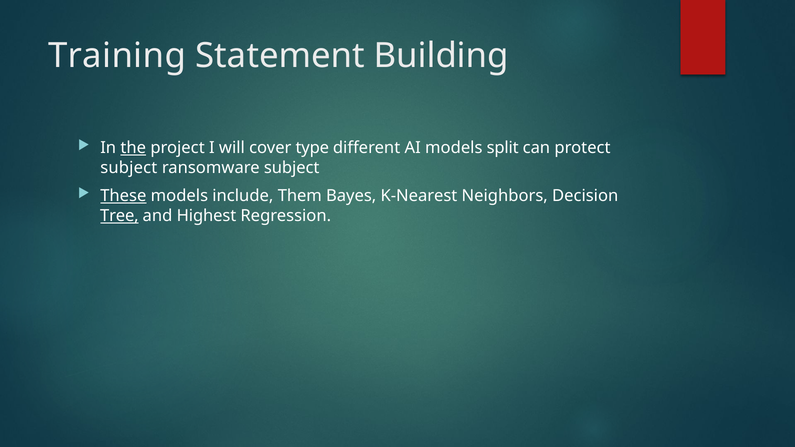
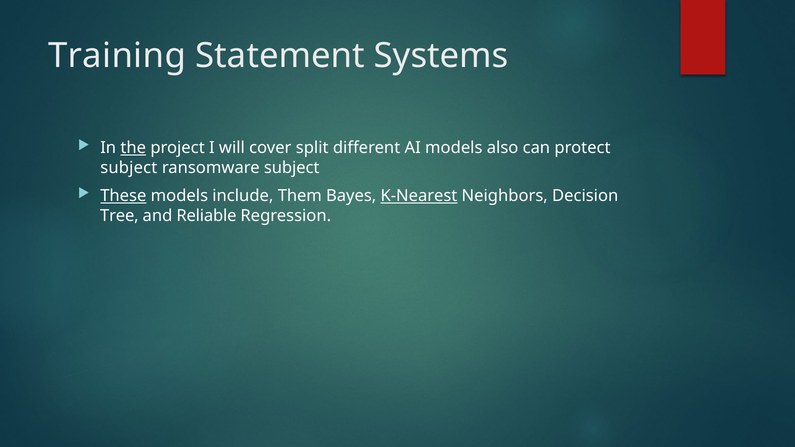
Building: Building -> Systems
type: type -> split
split: split -> also
K-Nearest underline: none -> present
Tree underline: present -> none
Highest: Highest -> Reliable
